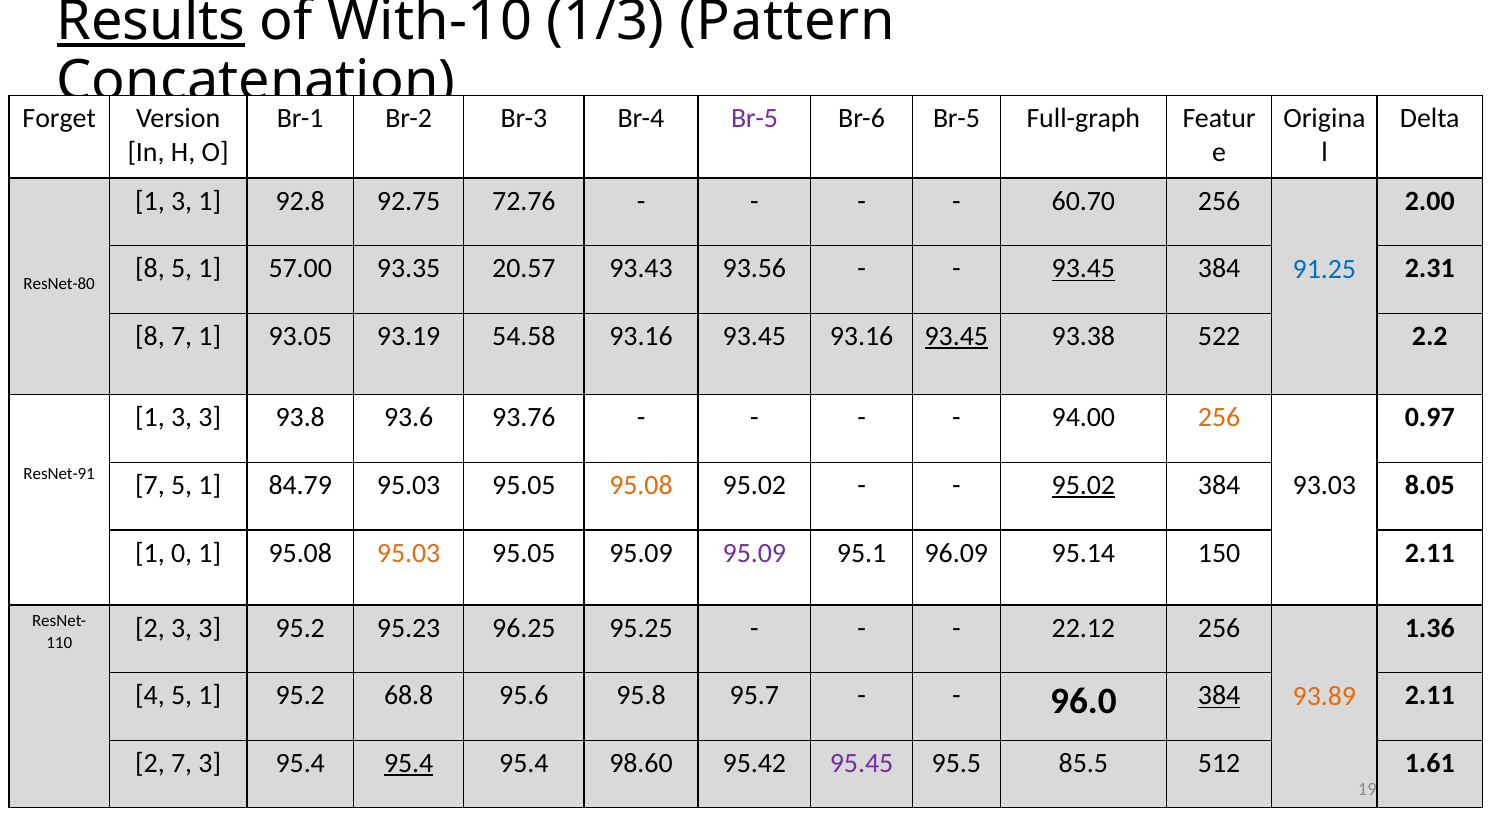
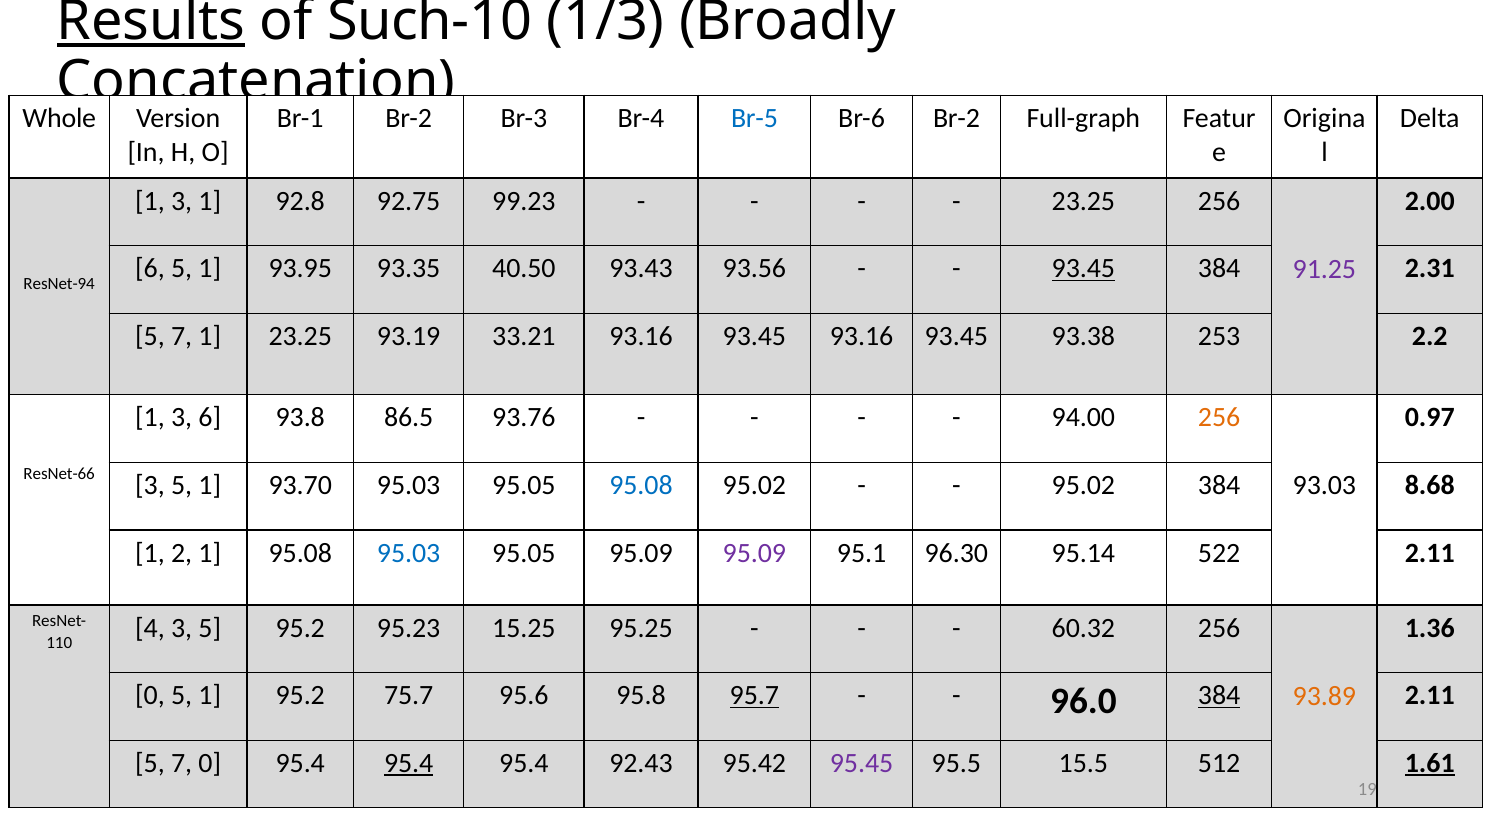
With-10: With-10 -> Such-10
Pattern: Pattern -> Broadly
Forget: Forget -> Whole
Br-5 at (754, 118) colour: purple -> blue
Br-6 Br-5: Br-5 -> Br-2
72.76: 72.76 -> 99.23
60.70 at (1083, 201): 60.70 -> 23.25
8 at (150, 269): 8 -> 6
57.00: 57.00 -> 93.95
20.57: 20.57 -> 40.50
91.25 colour: blue -> purple
ResNet-80: ResNet-80 -> ResNet-94
8 at (150, 336): 8 -> 5
1 93.05: 93.05 -> 23.25
54.58: 54.58 -> 33.21
93.45 at (956, 336) underline: present -> none
522: 522 -> 253
1 3 3: 3 -> 6
93.6: 93.6 -> 86.5
ResNet-91: ResNet-91 -> ResNet-66
7 at (150, 486): 7 -> 3
84.79: 84.79 -> 93.70
95.08 at (641, 486) colour: orange -> blue
95.02 at (1083, 486) underline: present -> none
8.05: 8.05 -> 8.68
0: 0 -> 2
95.03 at (409, 553) colour: orange -> blue
96.09: 96.09 -> 96.30
150: 150 -> 522
2 at (150, 628): 2 -> 4
3 at (210, 628): 3 -> 5
96.25: 96.25 -> 15.25
22.12: 22.12 -> 60.32
4 at (150, 696): 4 -> 0
68.8: 68.8 -> 75.7
95.7 underline: none -> present
2 at (150, 764): 2 -> 5
7 3: 3 -> 0
98.60: 98.60 -> 92.43
85.5: 85.5 -> 15.5
1.61 underline: none -> present
